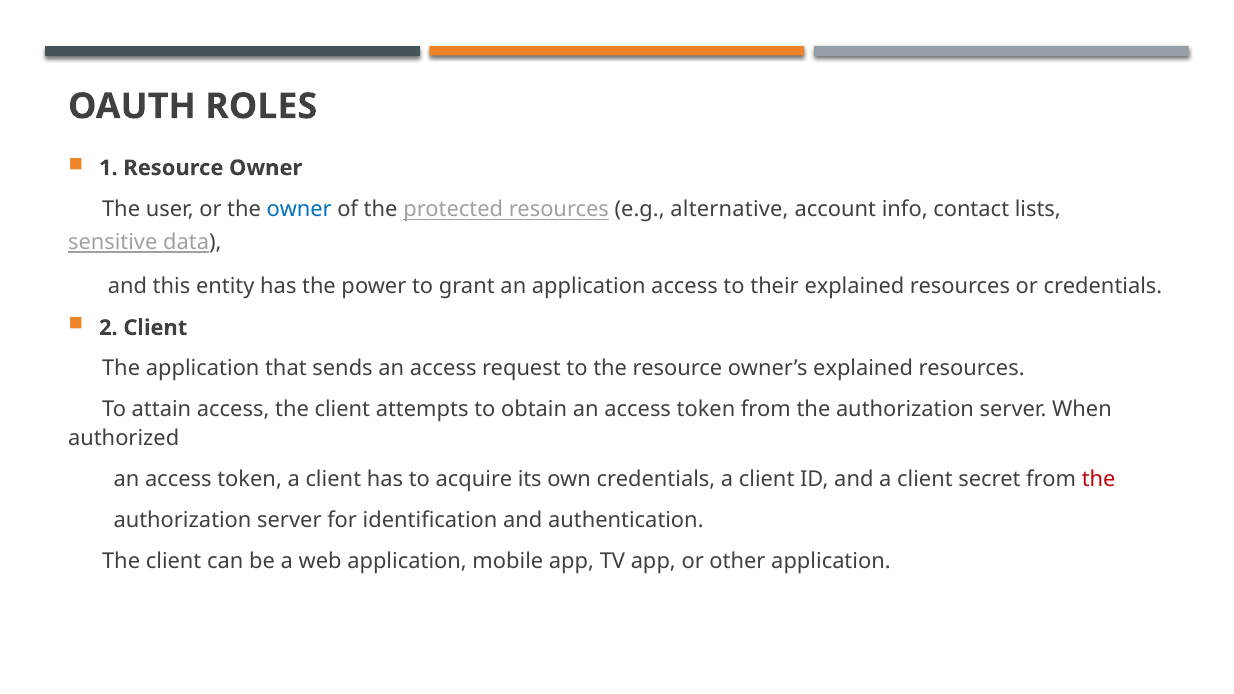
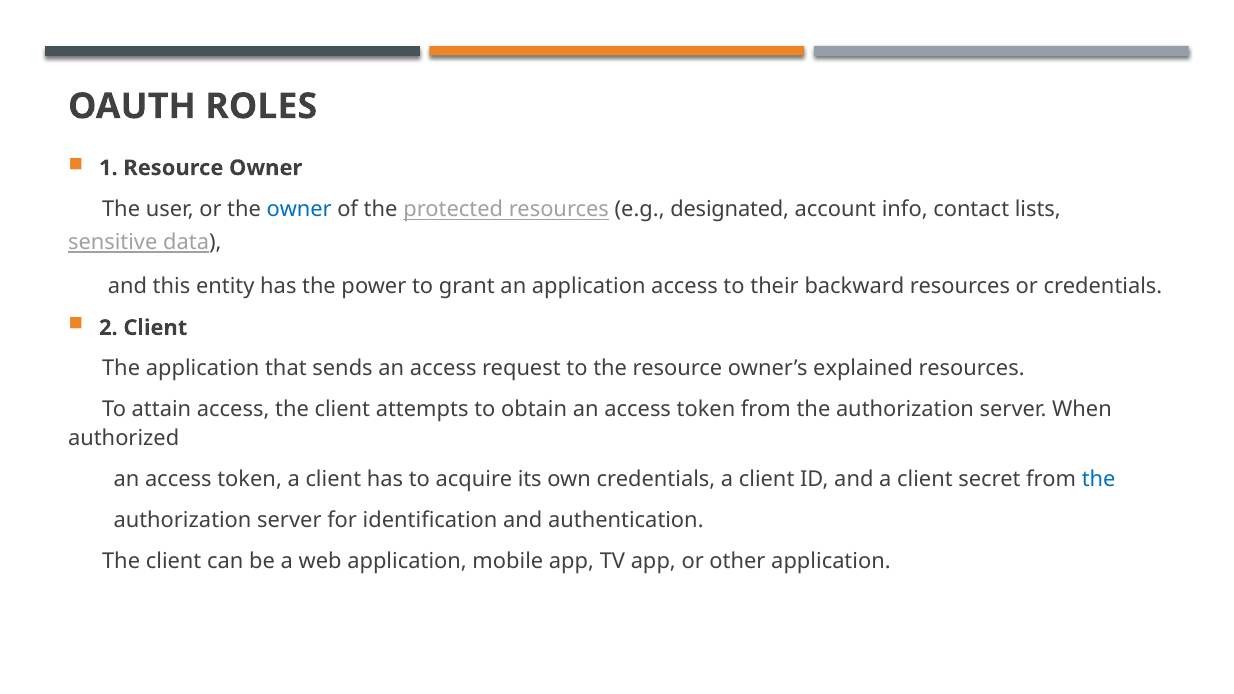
alternative: alternative -> designated
their explained: explained -> backward
the at (1099, 480) colour: red -> blue
